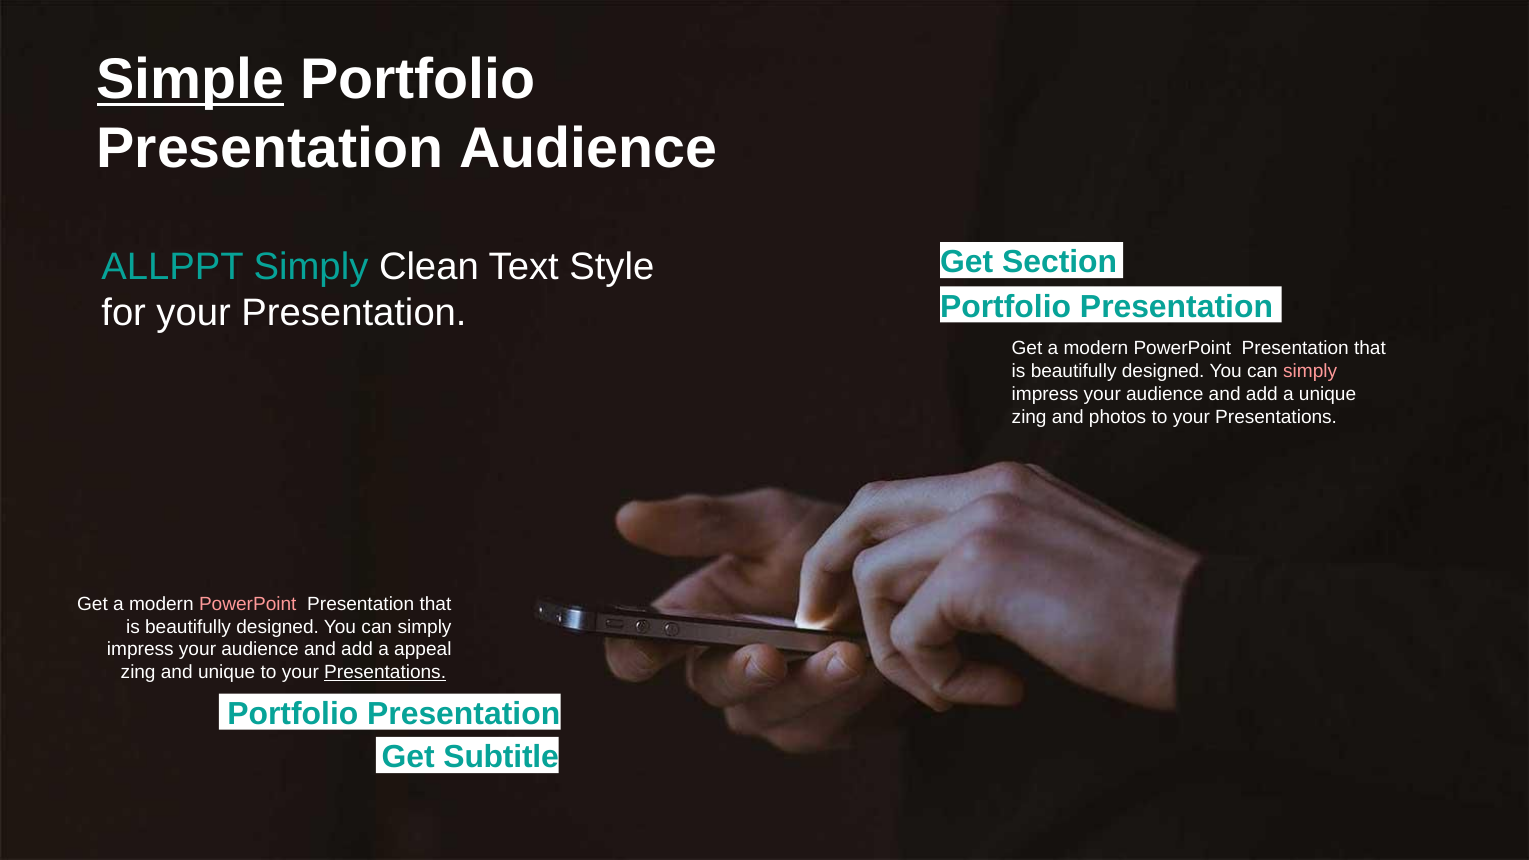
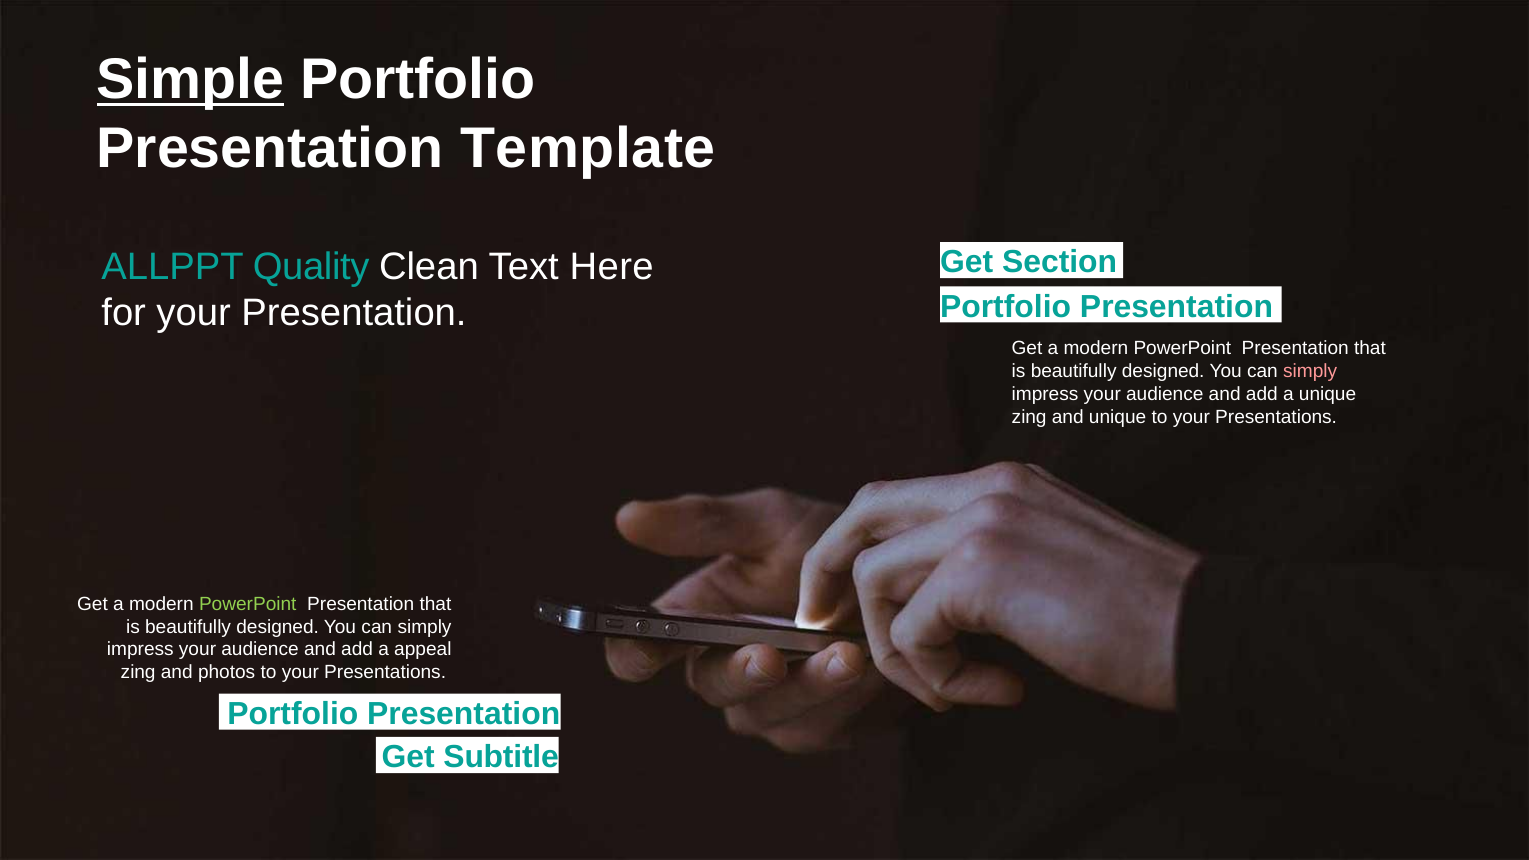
Presentation Audience: Audience -> Template
ALLPPT Simply: Simply -> Quality
Style: Style -> Here
and photos: photos -> unique
PowerPoint at (248, 604) colour: pink -> light green
and unique: unique -> photos
Presentations at (385, 673) underline: present -> none
